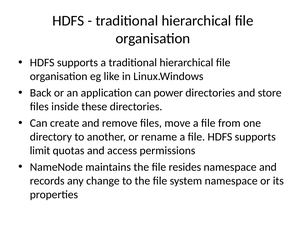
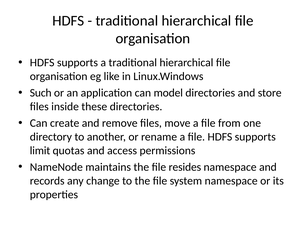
Back: Back -> Such
power: power -> model
